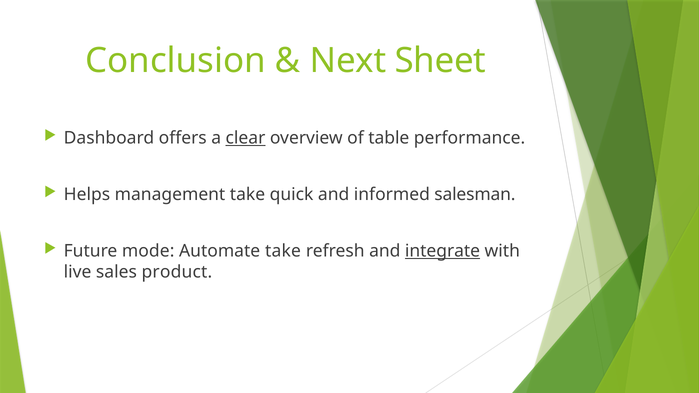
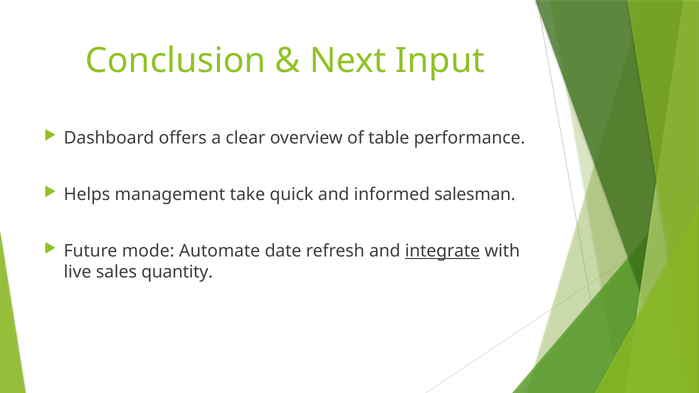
Sheet: Sheet -> Input
clear underline: present -> none
Automate take: take -> date
product: product -> quantity
